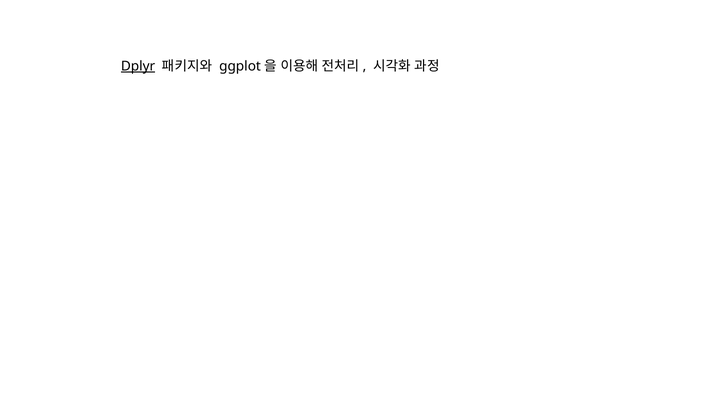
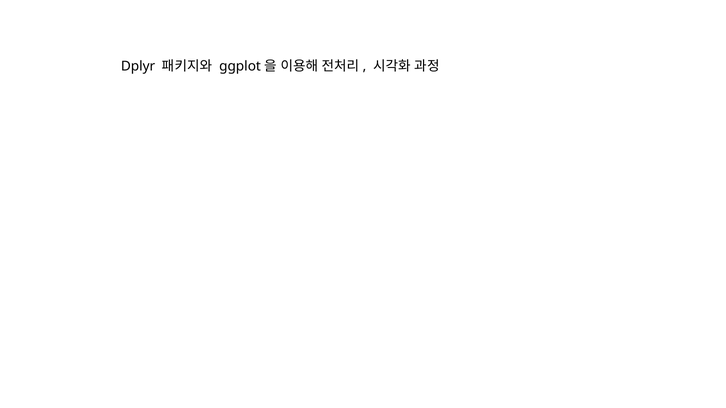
Dplyr underline: present -> none
